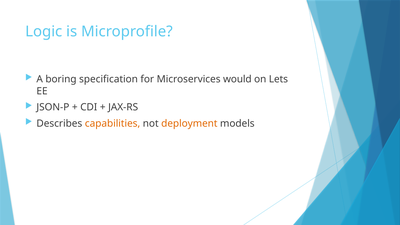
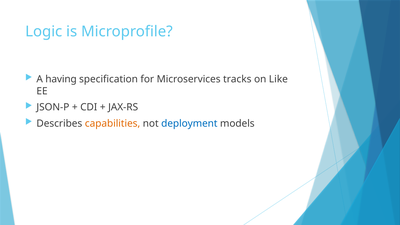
boring: boring -> having
would: would -> tracks
Lets: Lets -> Like
deployment colour: orange -> blue
